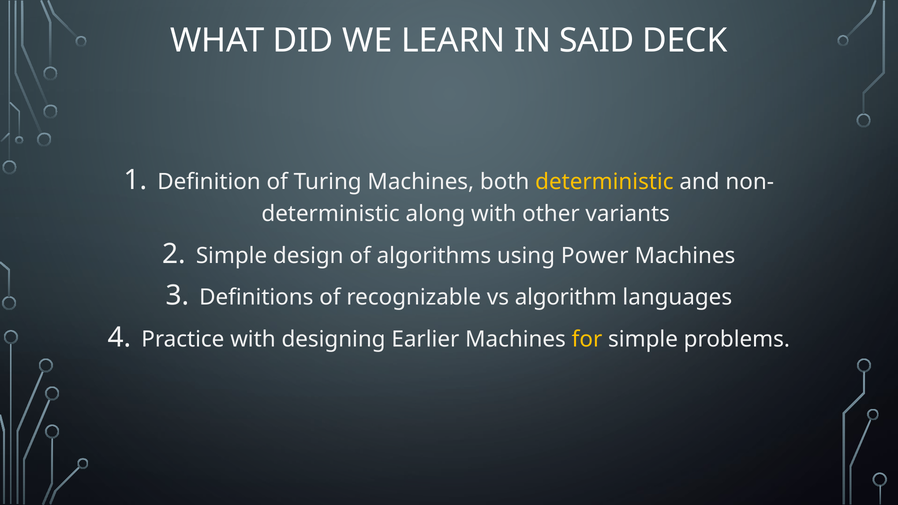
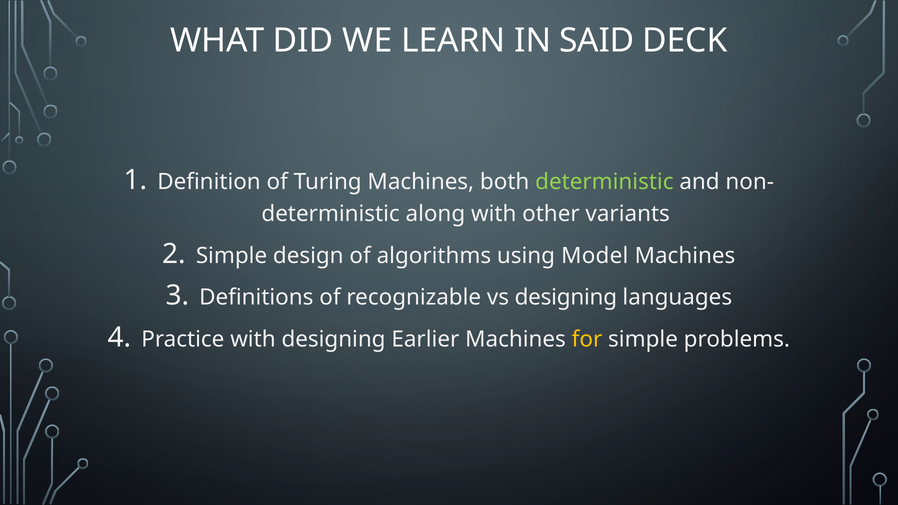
deterministic at (604, 182) colour: yellow -> light green
Power: Power -> Model
vs algorithm: algorithm -> designing
